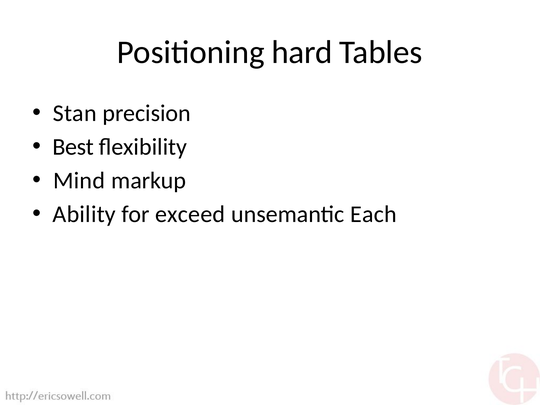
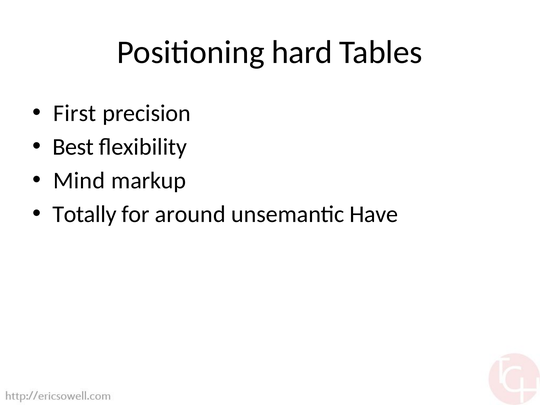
Stan: Stan -> First
Ability: Ability -> Totally
exceed: exceed -> around
Each: Each -> Have
